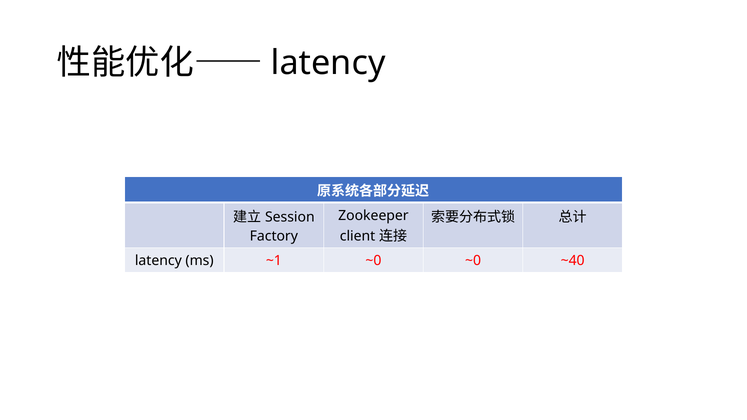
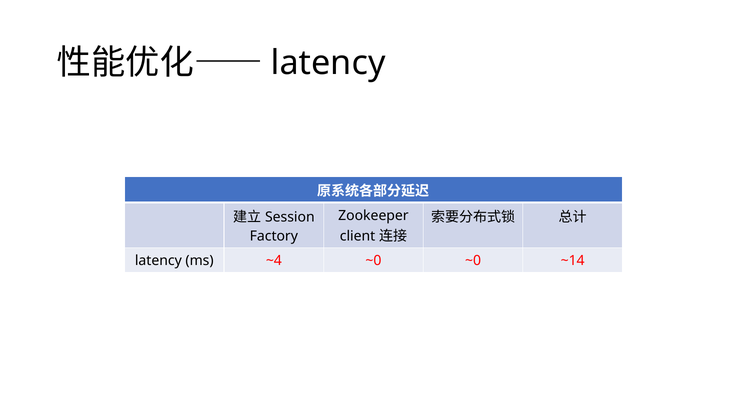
~1: ~1 -> ~4
~40: ~40 -> ~14
